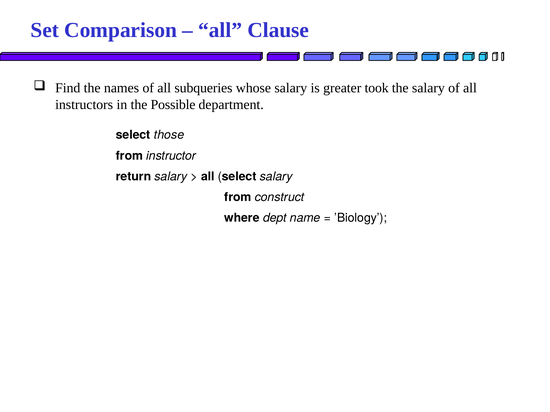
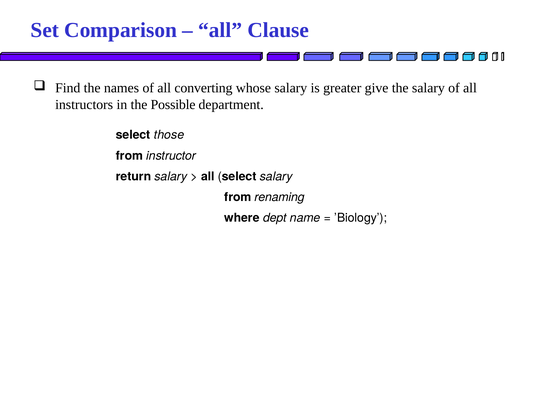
subqueries: subqueries -> converting
took: took -> give
construct: construct -> renaming
